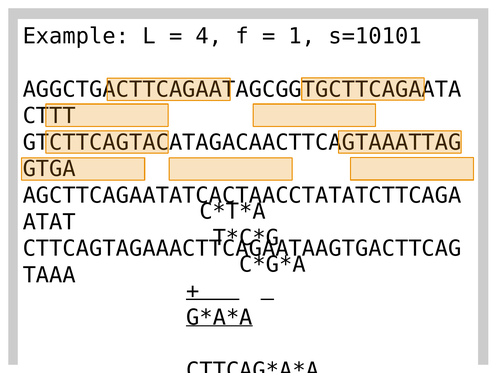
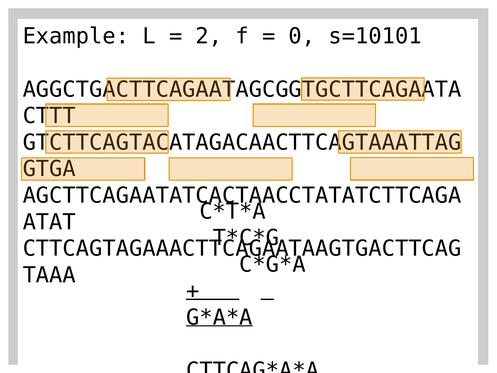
4: 4 -> 2
1: 1 -> 0
